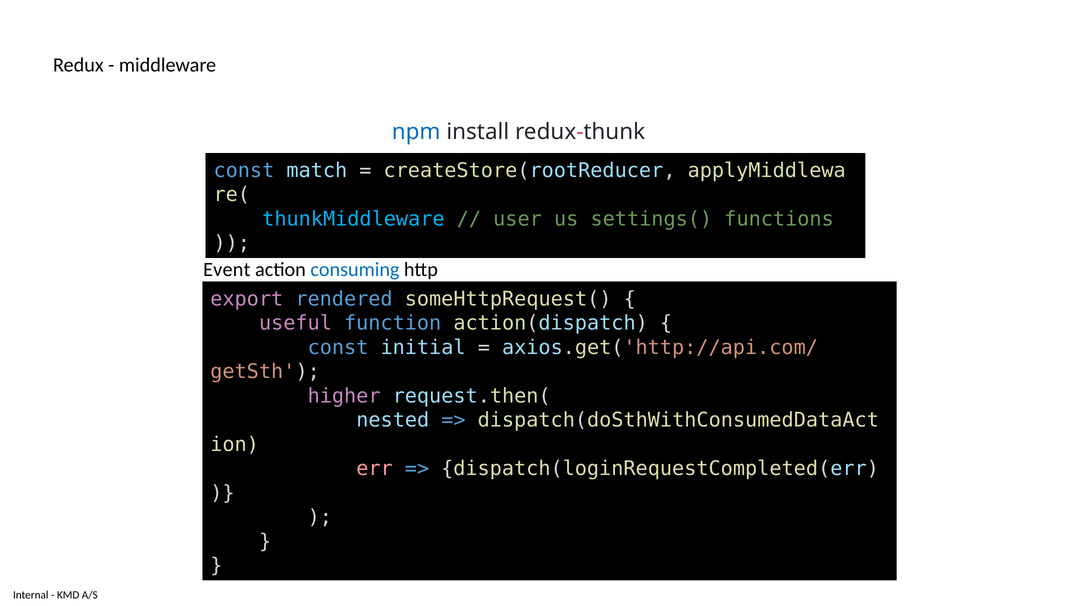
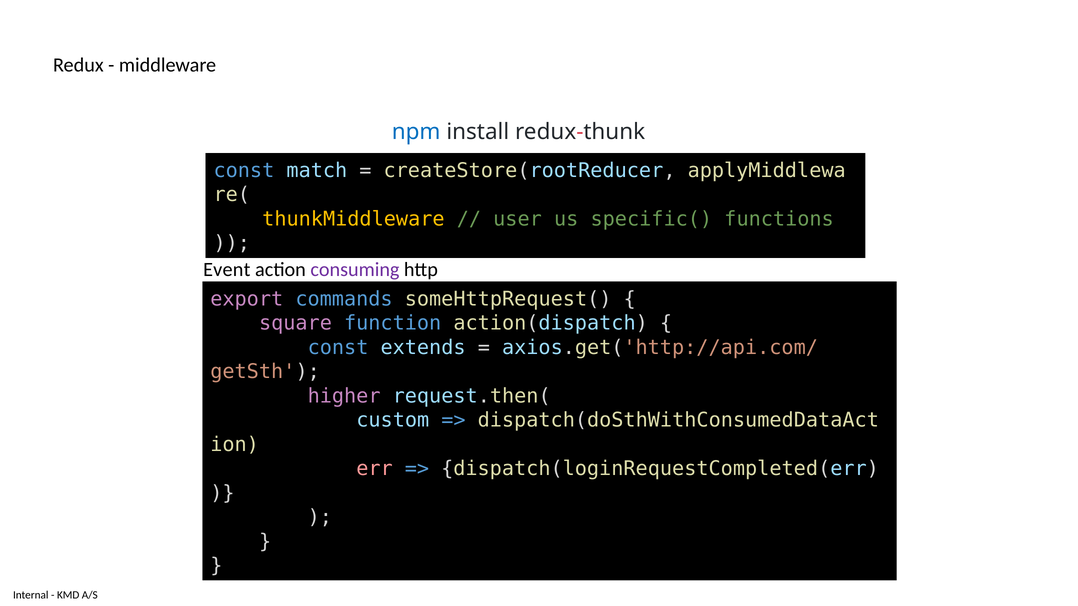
thunkMiddleware colour: light blue -> yellow
settings(: settings( -> specific(
consuming colour: blue -> purple
rendered: rendered -> commands
useful: useful -> square
initial: initial -> extends
nested: nested -> custom
